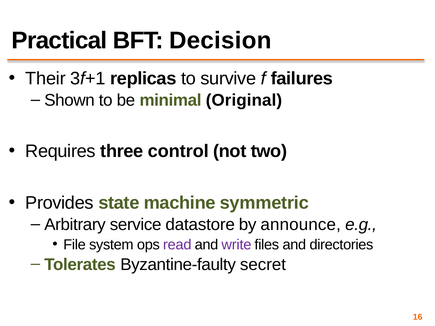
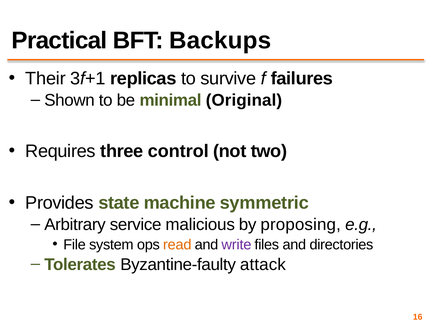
Decision: Decision -> Backups
datastore: datastore -> malicious
announce: announce -> proposing
read colour: purple -> orange
secret: secret -> attack
